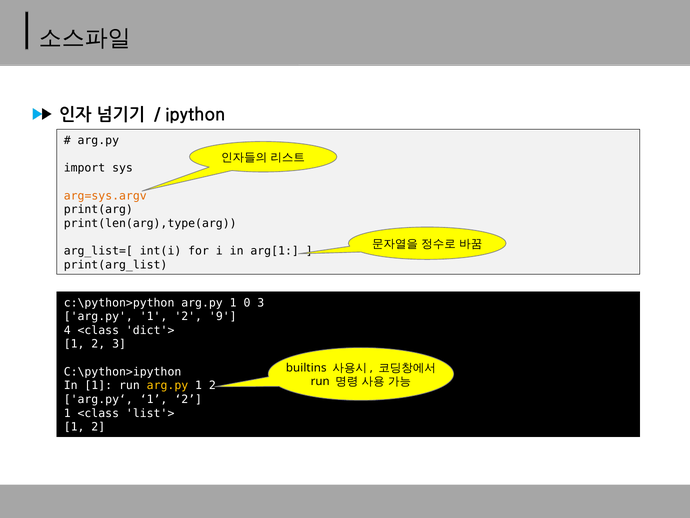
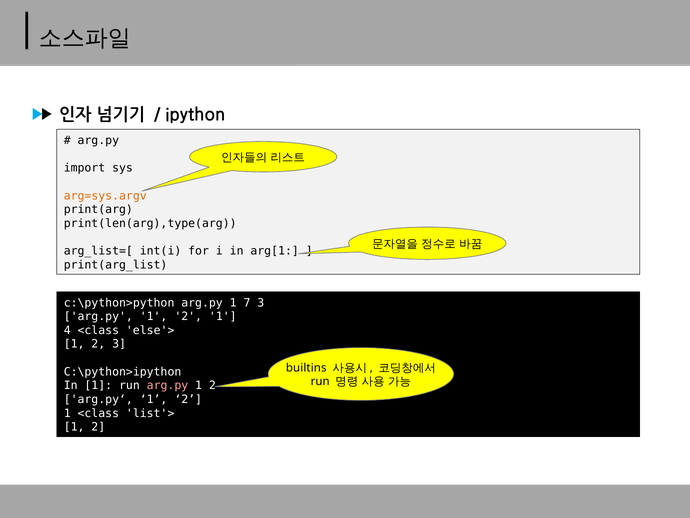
0: 0 -> 7
arg.py 1 2 9: 9 -> 1
dict'>: dict'> -> else'>
arg.py at (167, 385) colour: yellow -> pink
